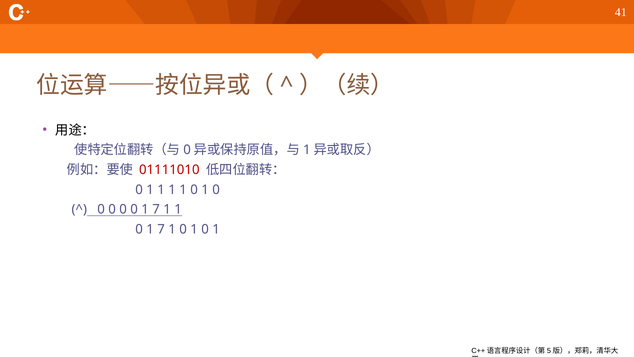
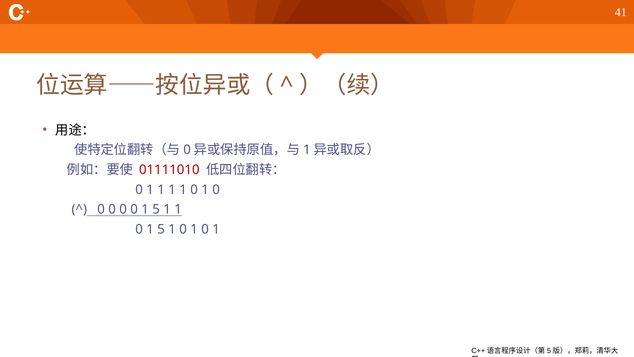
0 0 1 7: 7 -> 5
7 at (161, 229): 7 -> 5
